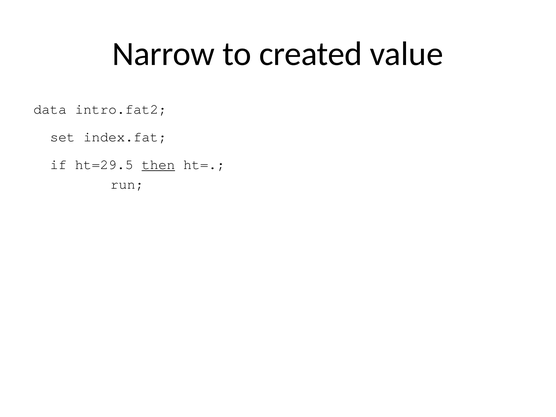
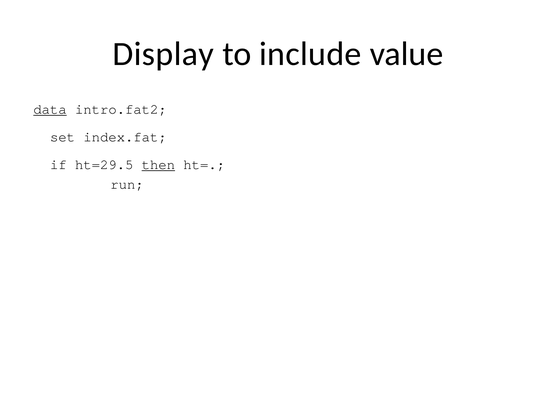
Narrow: Narrow -> Display
created: created -> include
data underline: none -> present
